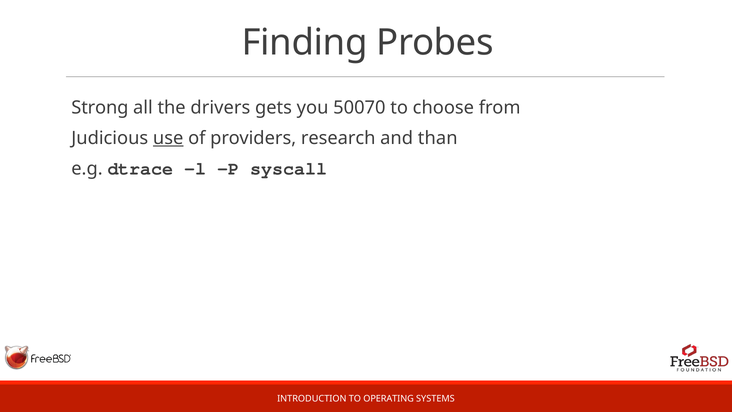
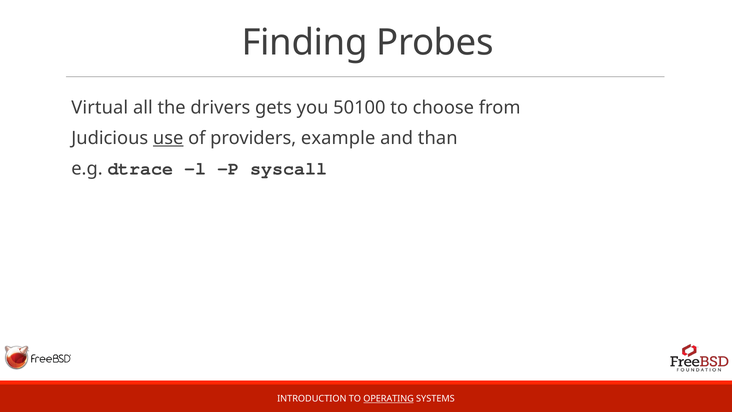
Strong: Strong -> Virtual
50070: 50070 -> 50100
research: research -> example
OPERATING underline: none -> present
